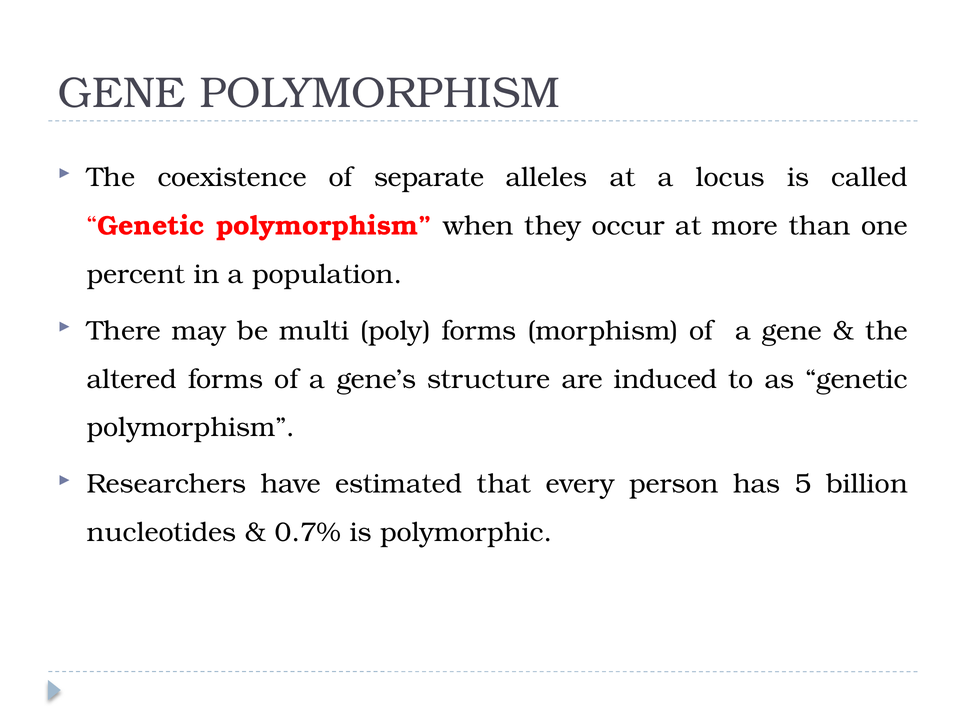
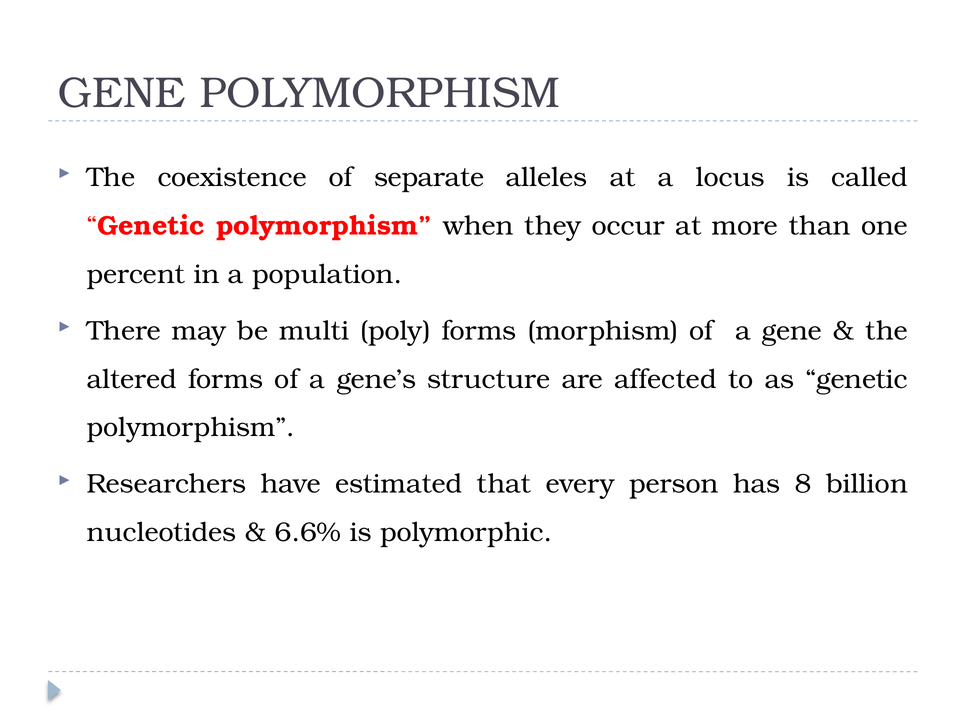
induced: induced -> affected
5: 5 -> 8
0.7%: 0.7% -> 6.6%
